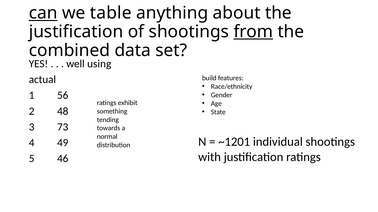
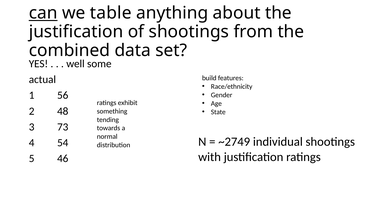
from underline: present -> none
using: using -> some
~1201: ~1201 -> ~2749
49: 49 -> 54
